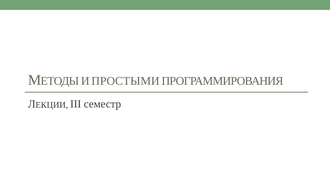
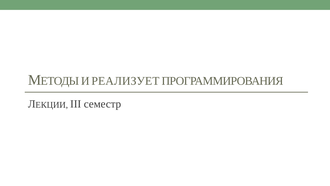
ПРОСТЫМИ: ПРОСТЫМИ -> РЕАЛИЗУЕТ
